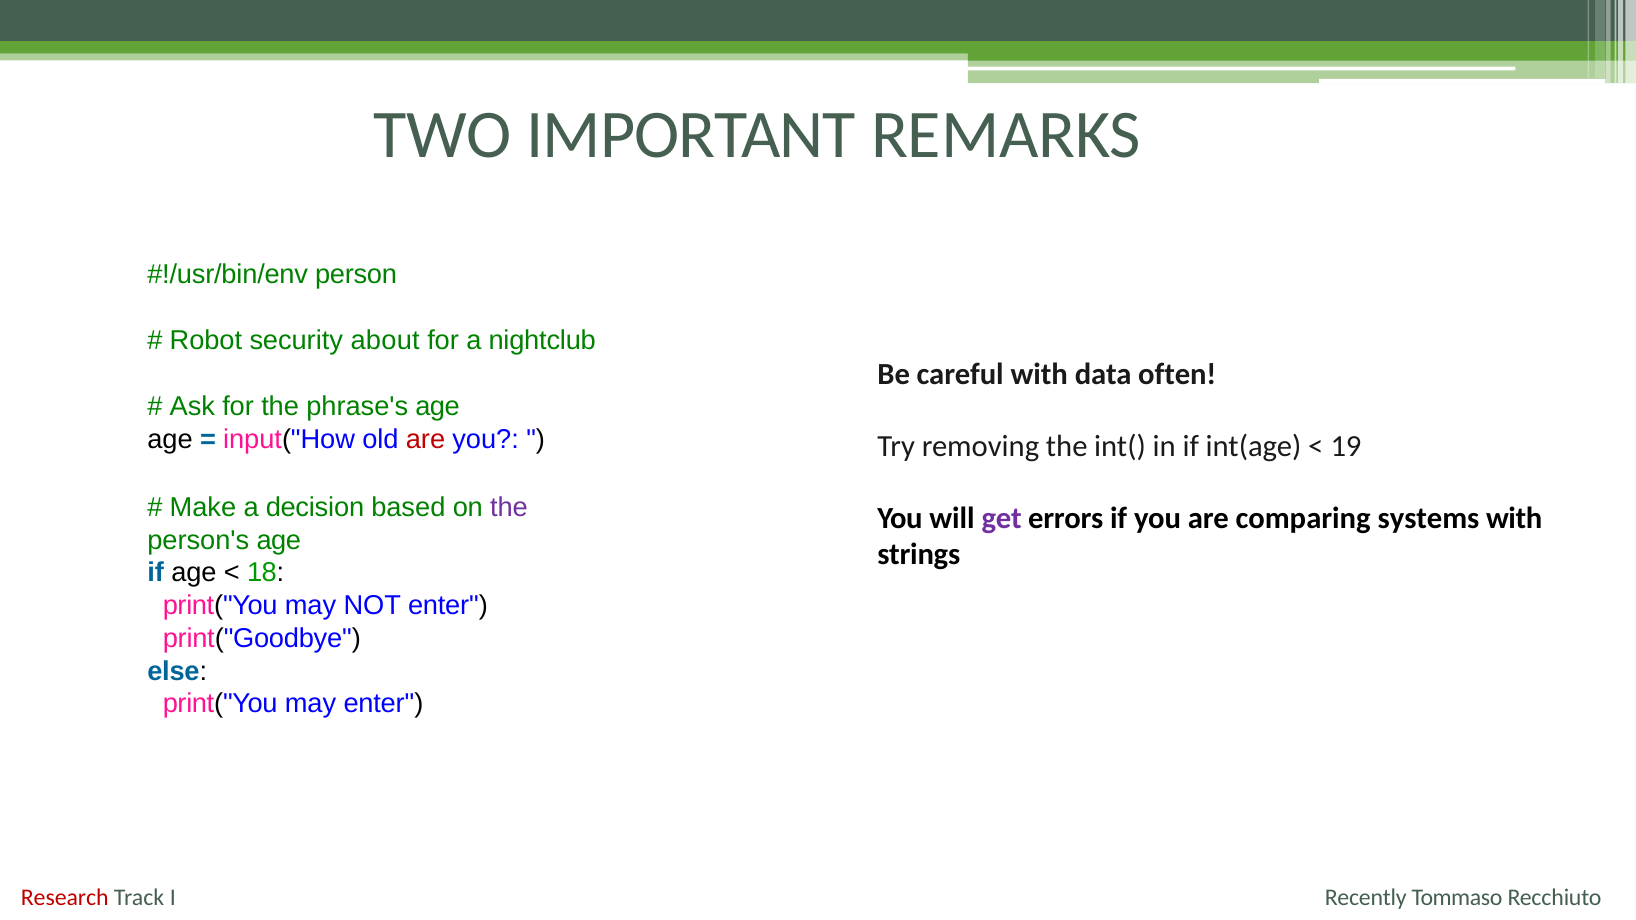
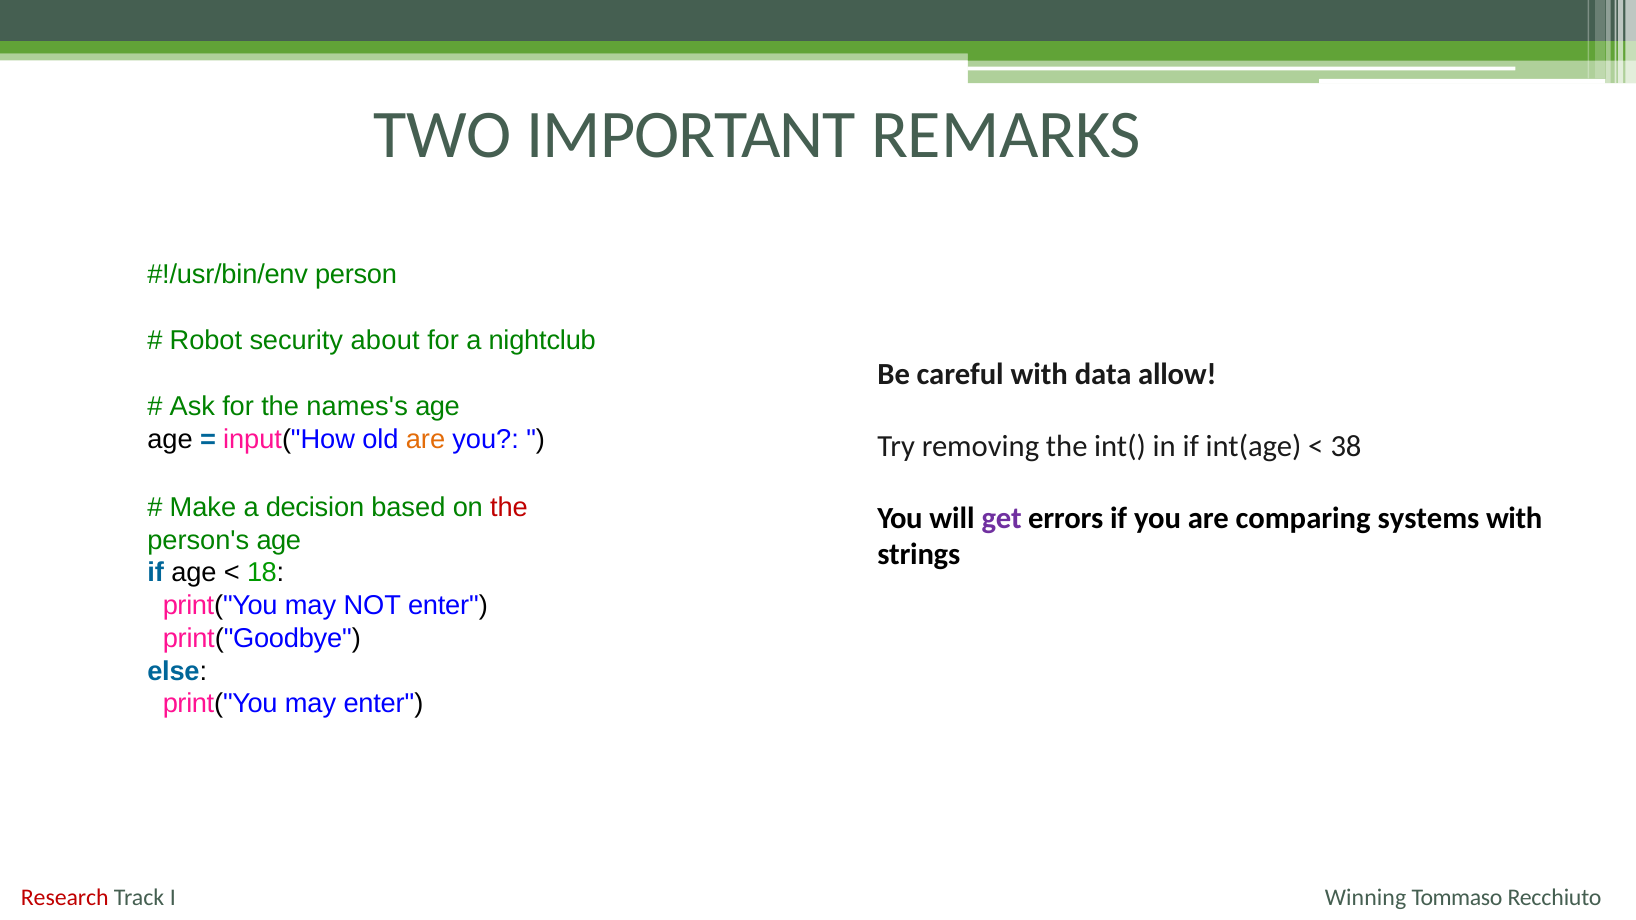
often: often -> allow
phrase's: phrase's -> names's
are at (426, 440) colour: red -> orange
19: 19 -> 38
the at (509, 508) colour: purple -> red
Recently: Recently -> Winning
